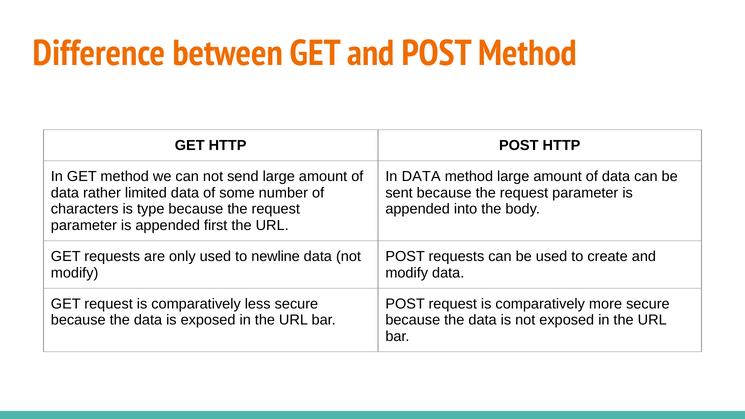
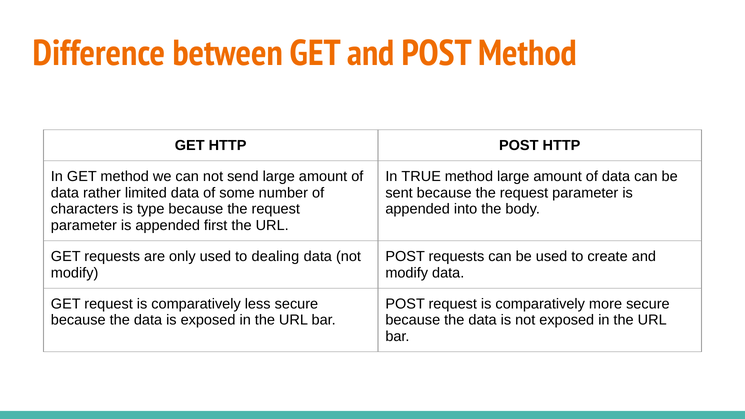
In DATA: DATA -> TRUE
newline: newline -> dealing
